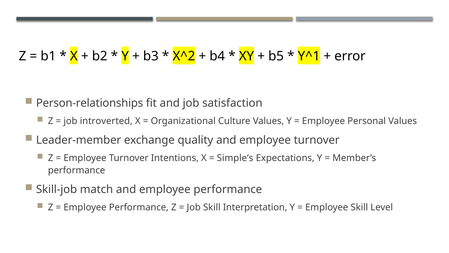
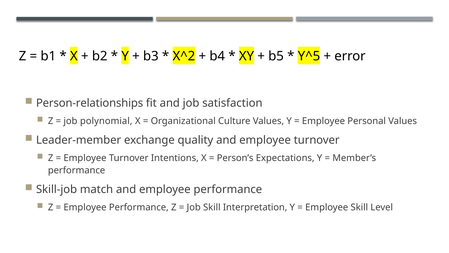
Y^1: Y^1 -> Y^5
introverted: introverted -> polynomial
Simple’s: Simple’s -> Person’s
